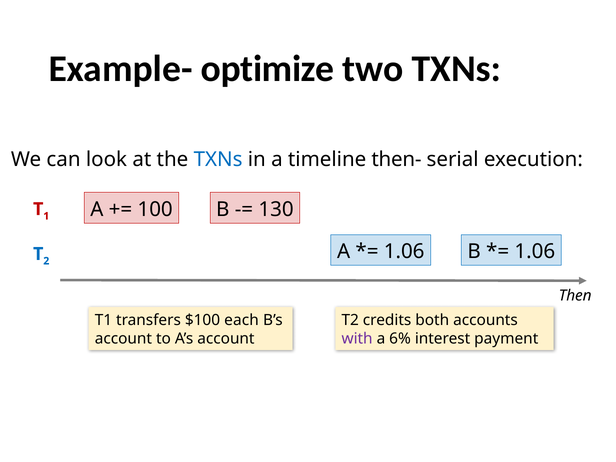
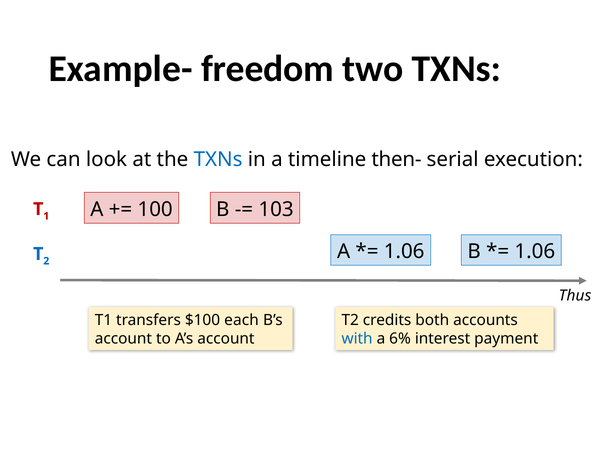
optimize: optimize -> freedom
130: 130 -> 103
Then: Then -> Thus
with colour: purple -> blue
